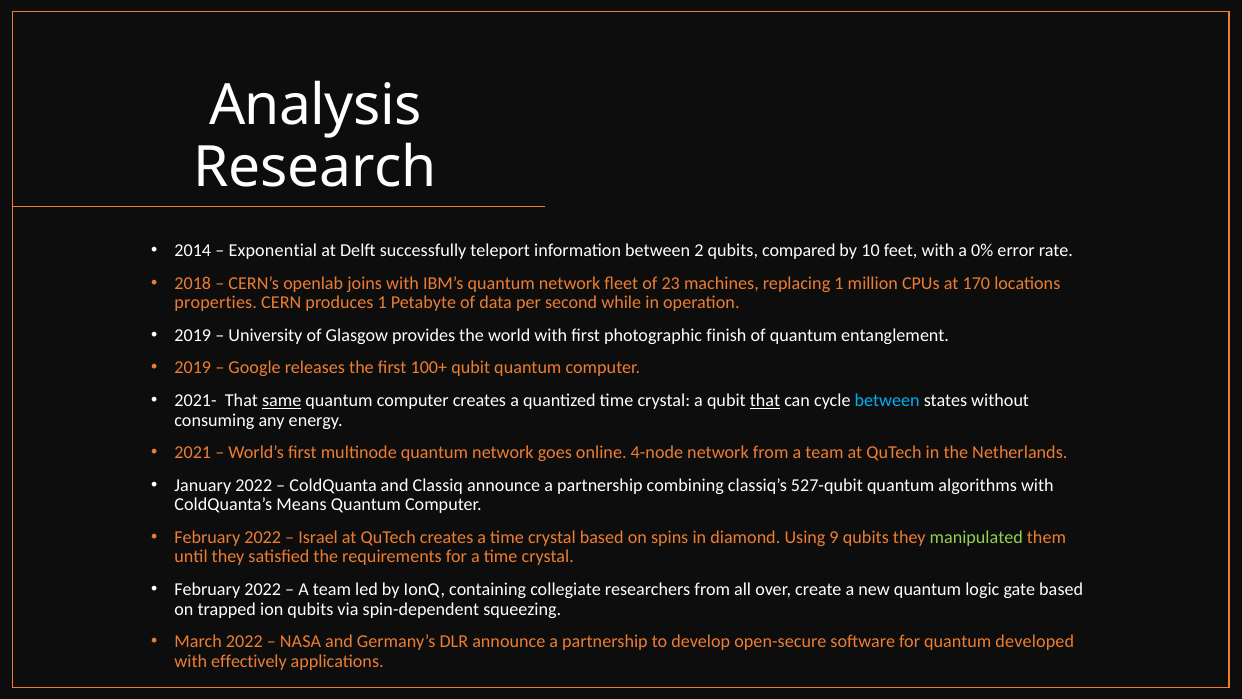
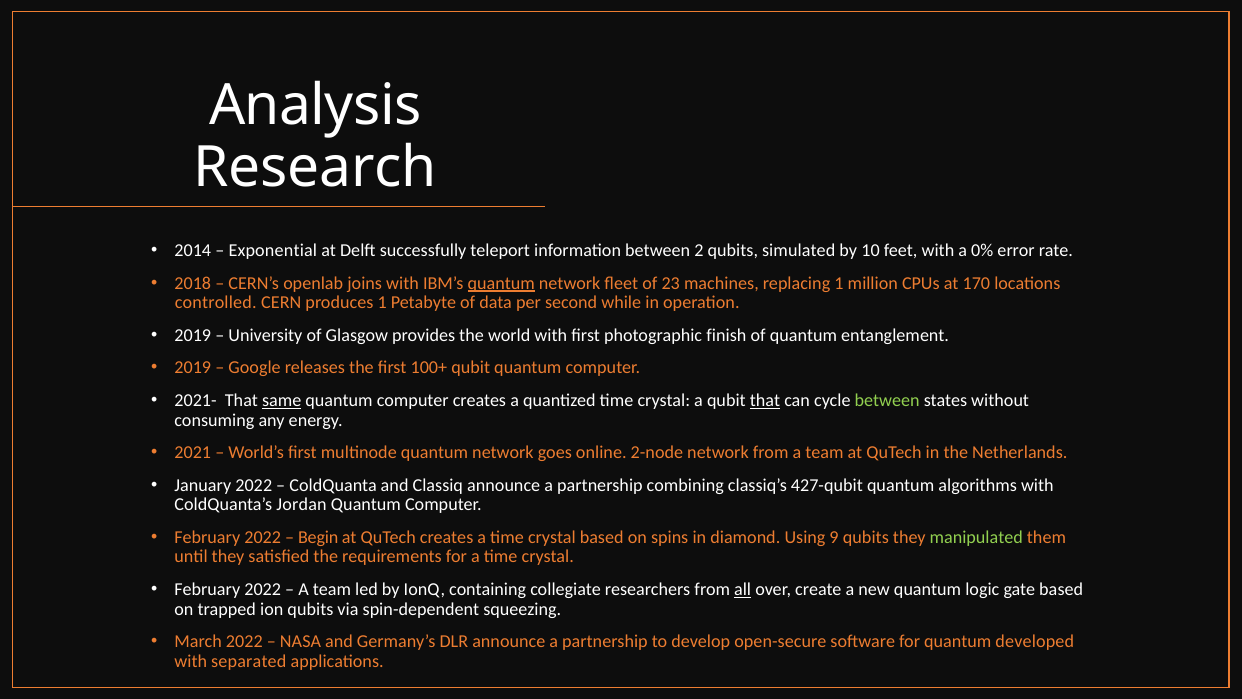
compared: compared -> simulated
quantum at (501, 283) underline: none -> present
properties: properties -> controlled
between at (887, 400) colour: light blue -> light green
4-node: 4-node -> 2-node
527-qubit: 527-qubit -> 427-qubit
Means: Means -> Jordan
Israel: Israel -> Begin
all underline: none -> present
effectively: effectively -> separated
